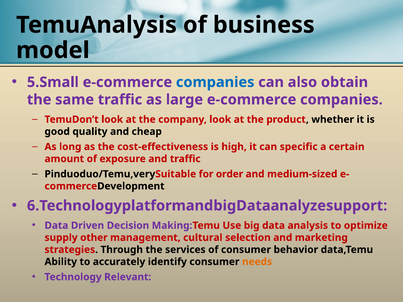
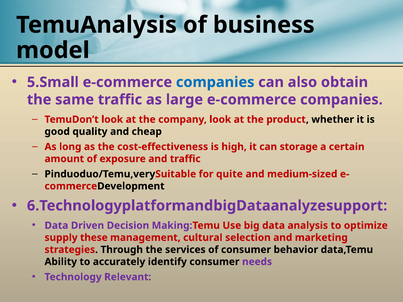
specific: specific -> storage
order: order -> quite
other: other -> these
needs colour: orange -> purple
